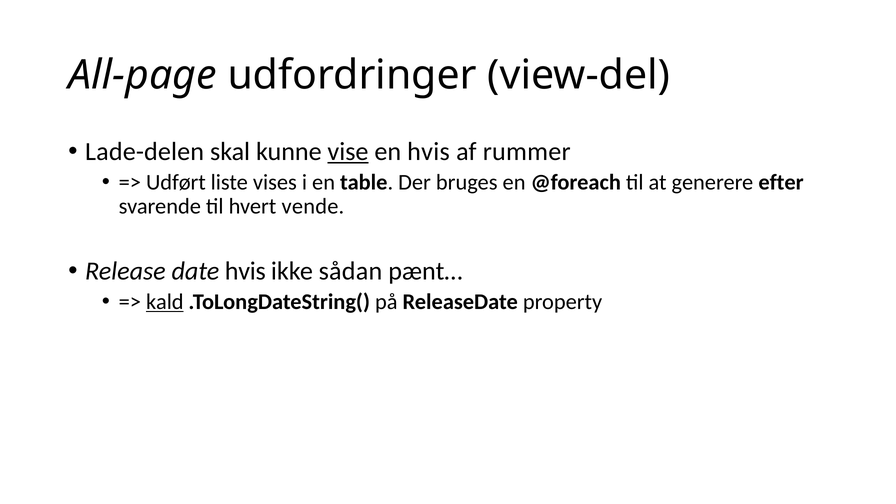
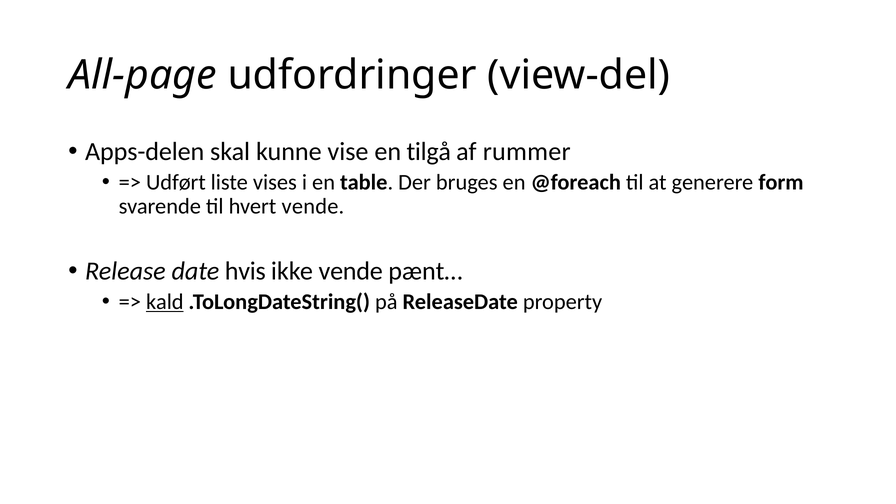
Lade-delen: Lade-delen -> Apps-delen
vise underline: present -> none
en hvis: hvis -> tilgå
efter: efter -> form
ikke sådan: sådan -> vende
